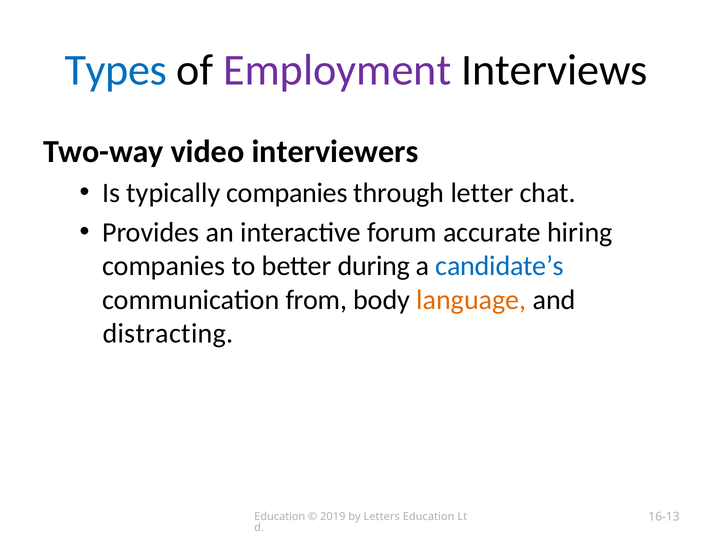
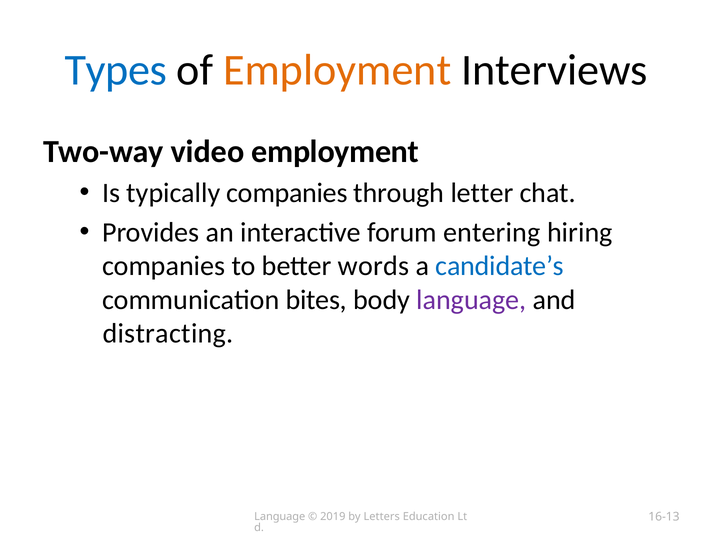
Employment at (337, 70) colour: purple -> orange
video interviewers: interviewers -> employment
accurate: accurate -> entering
during: during -> words
from: from -> bites
language at (471, 300) colour: orange -> purple
Education at (280, 517): Education -> Language
